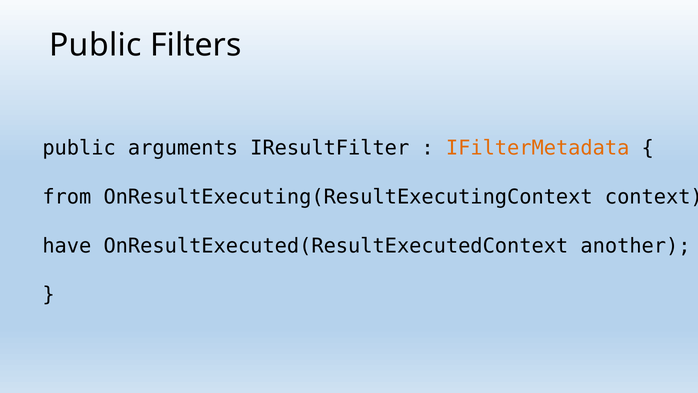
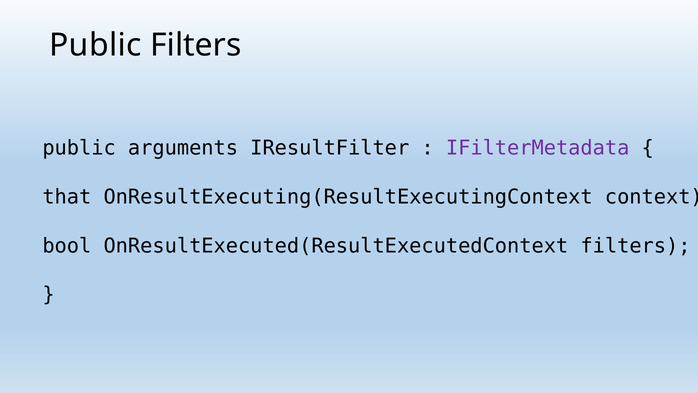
IFilterMetadata colour: orange -> purple
from: from -> that
have: have -> bool
OnResultExecuted(ResultExecutedContext another: another -> filters
